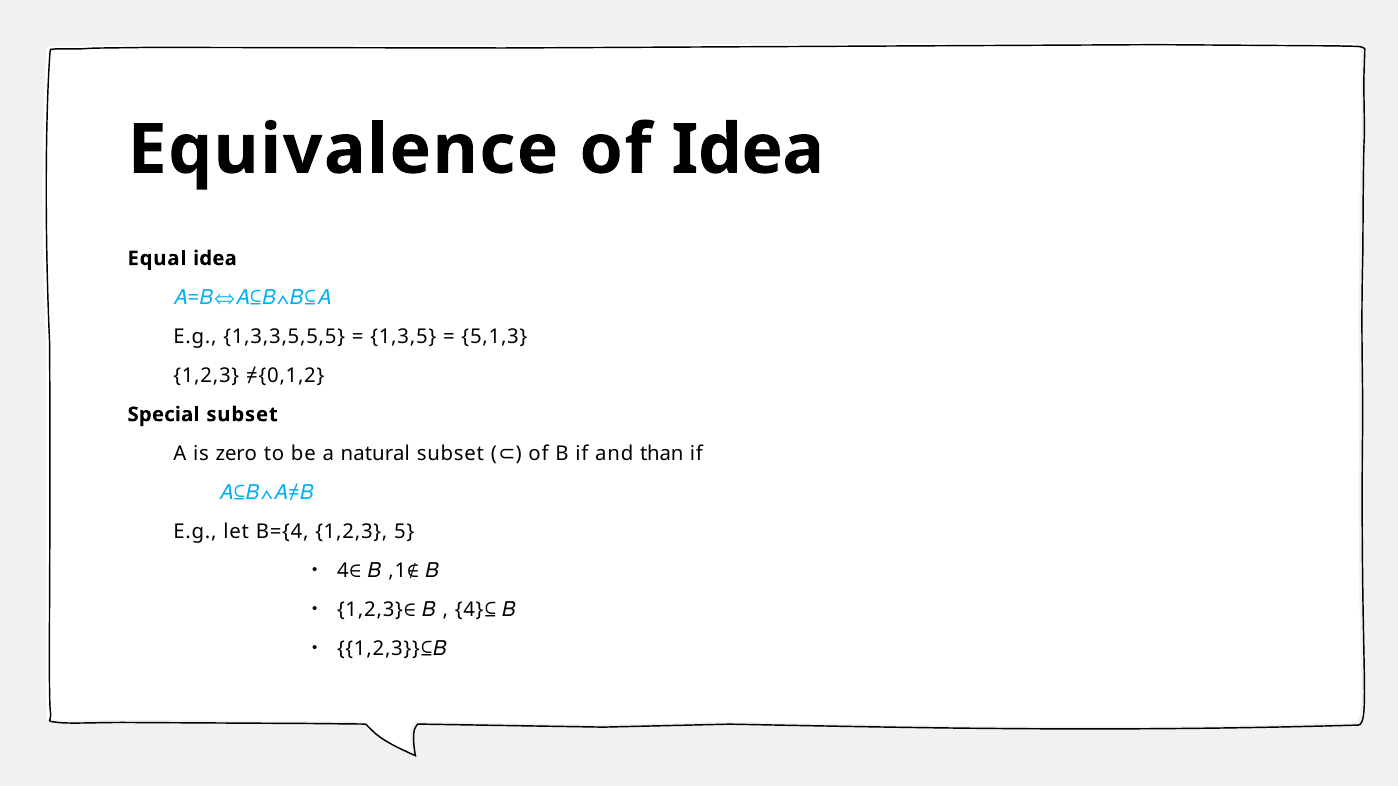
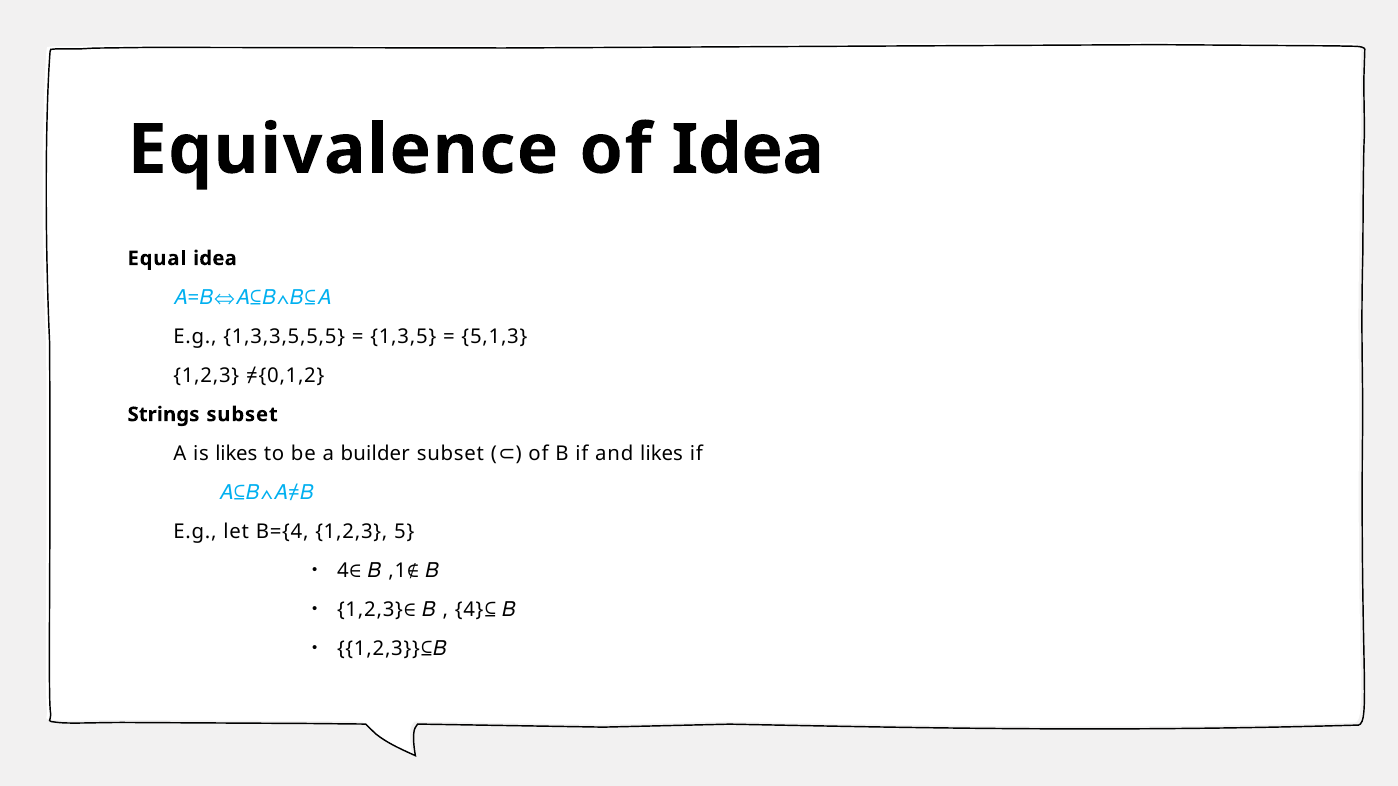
Special: Special -> Strings
is zero: zero -> likes
natural: natural -> builder
and than: than -> likes
